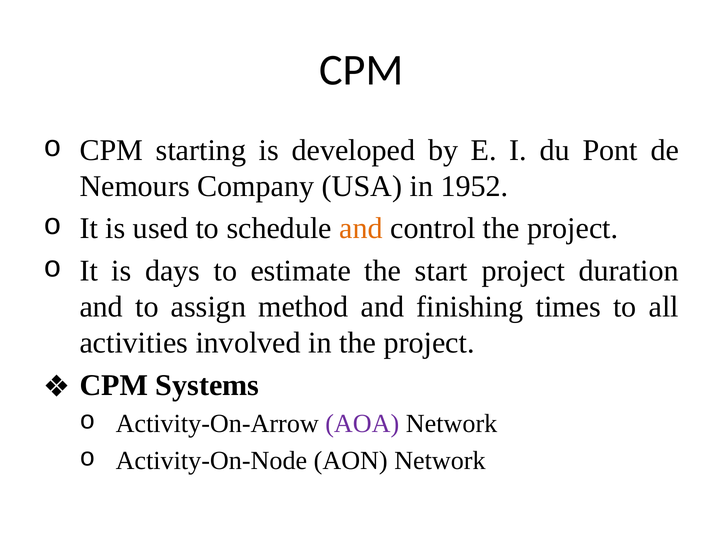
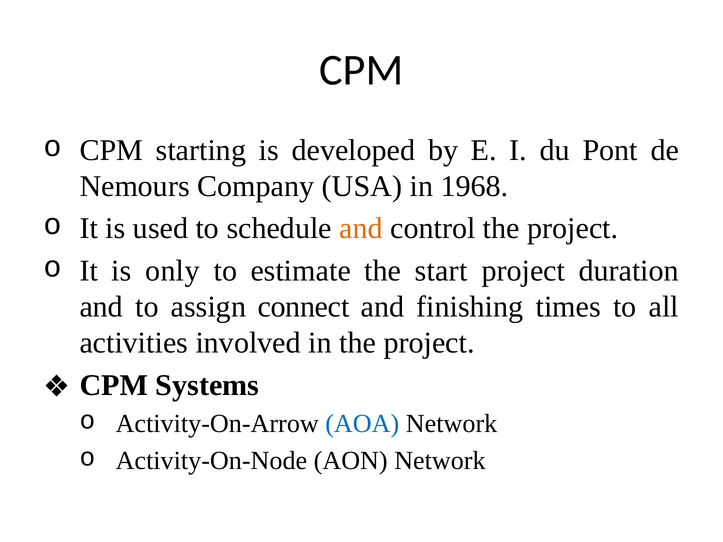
1952: 1952 -> 1968
days: days -> only
method: method -> connect
AOA colour: purple -> blue
